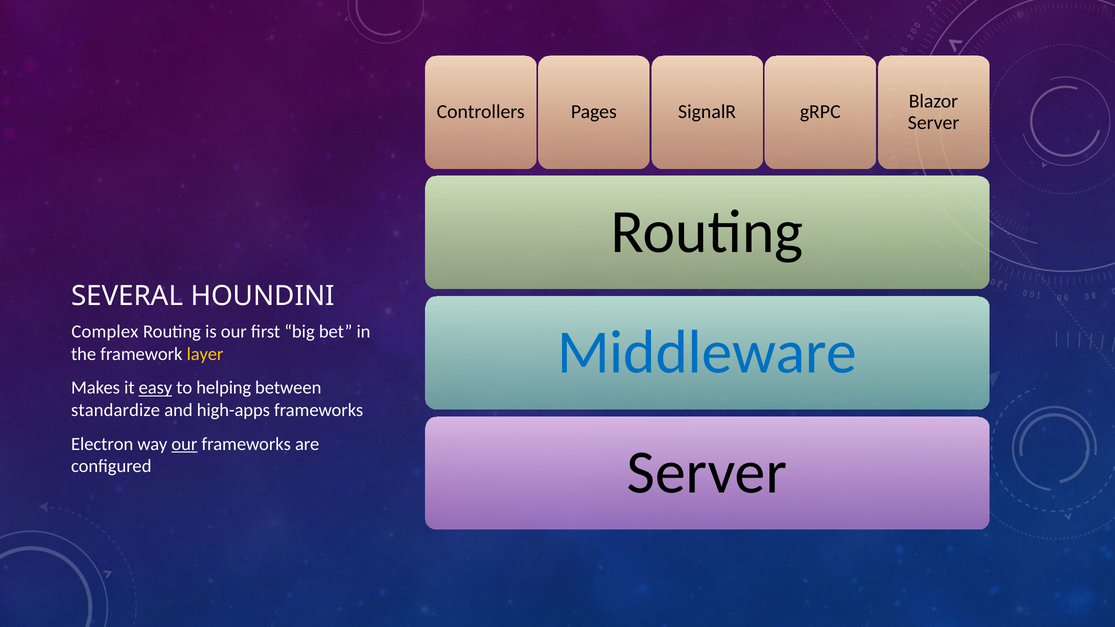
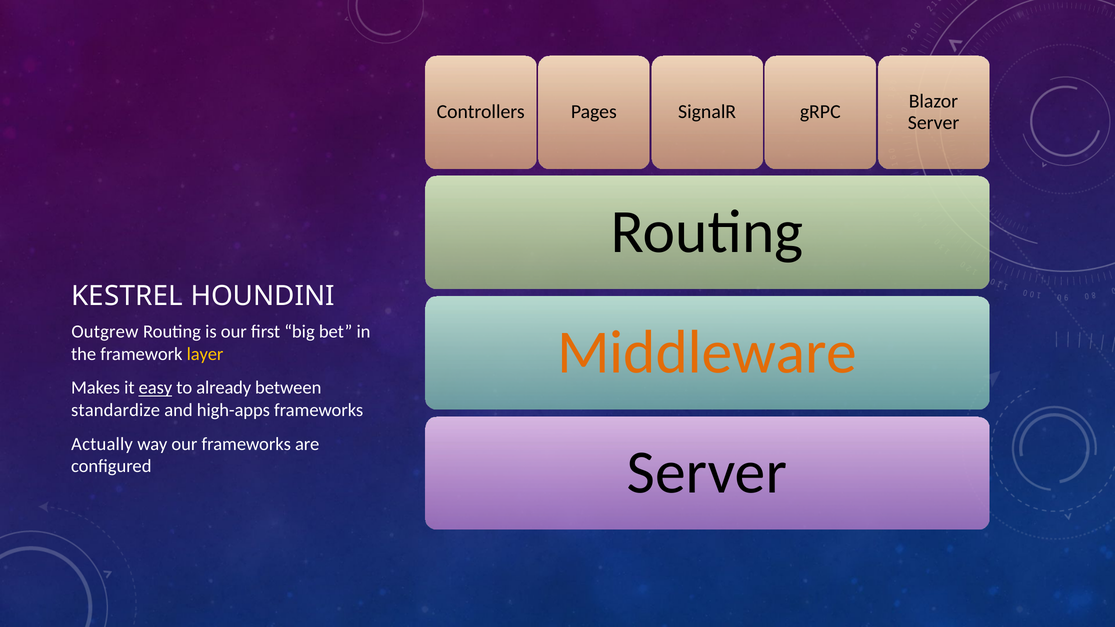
SEVERAL: SEVERAL -> KESTREL
Complex: Complex -> Outgrew
Middleware colour: blue -> orange
helping: helping -> already
Electron: Electron -> Actually
our at (184, 444) underline: present -> none
